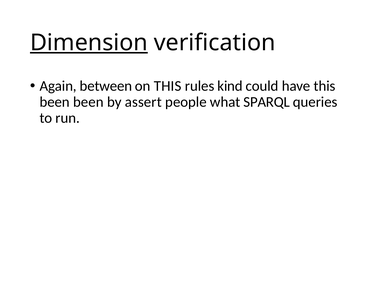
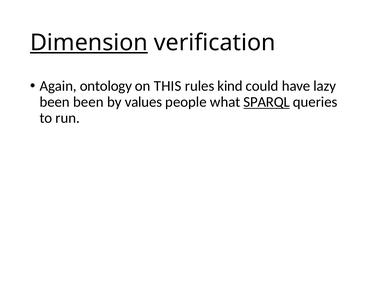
between: between -> ontology
have this: this -> lazy
assert: assert -> values
SPARQL underline: none -> present
